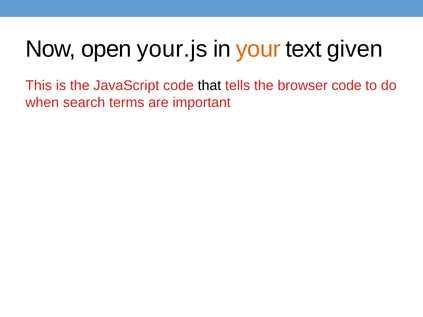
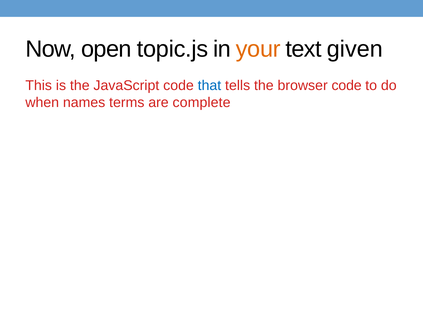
your.js: your.js -> topic.js
that colour: black -> blue
search: search -> names
important: important -> complete
